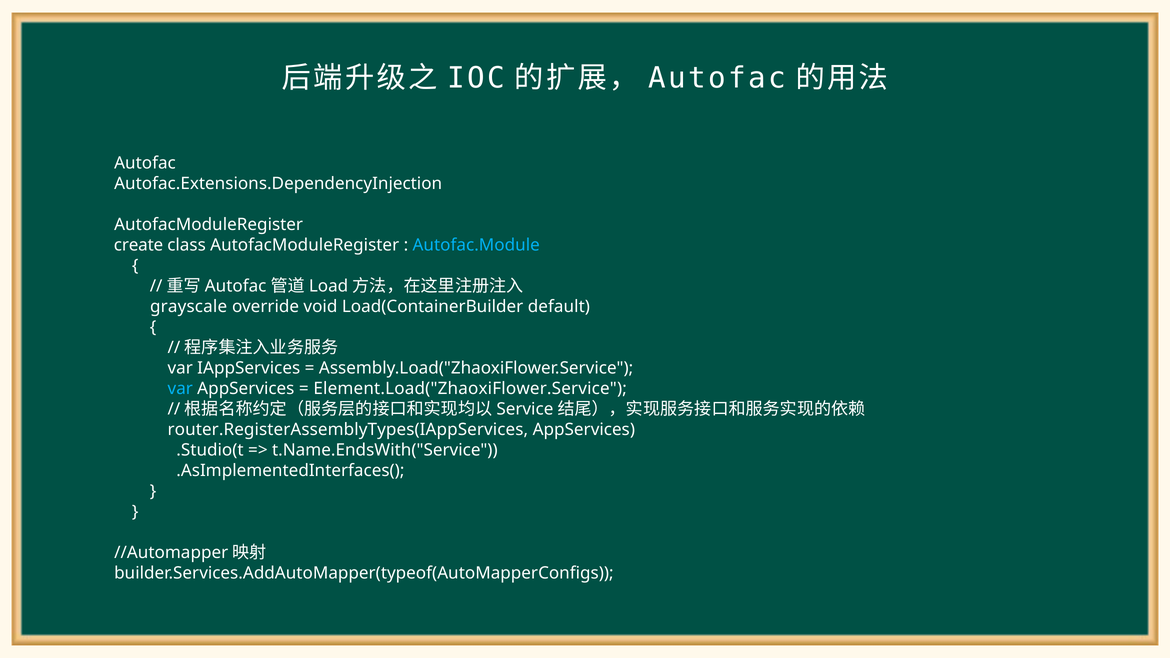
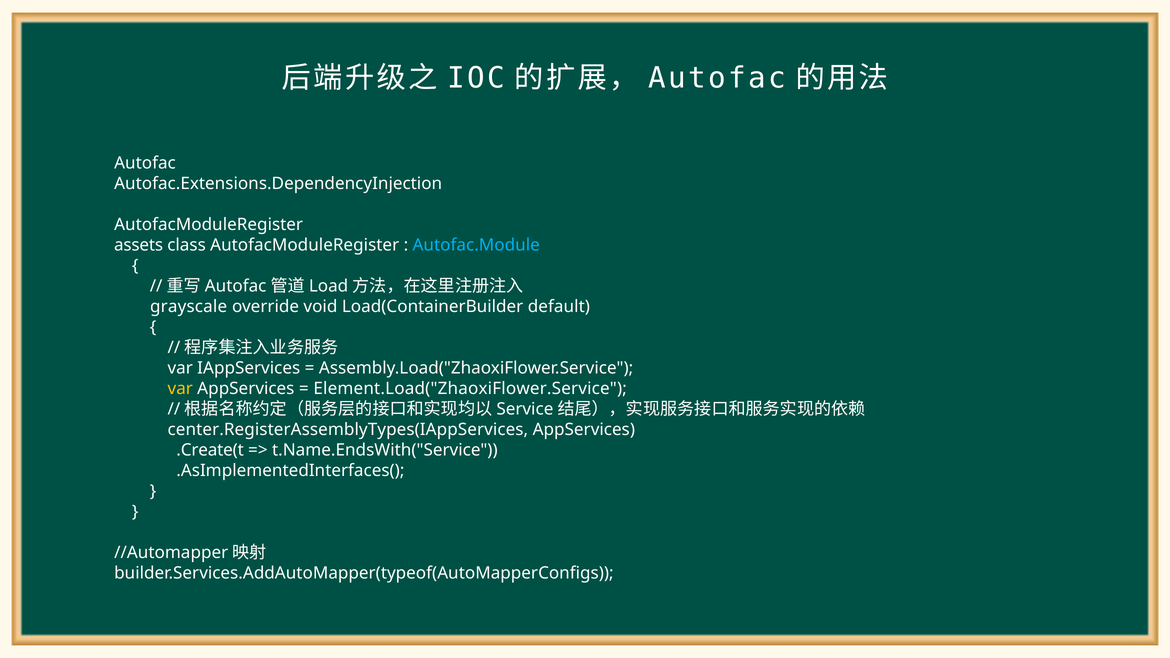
create: create -> assets
var at (180, 389) colour: light blue -> yellow
router.RegisterAssemblyTypes(IAppServices: router.RegisterAssemblyTypes(IAppServices -> center.RegisterAssemblyTypes(IAppServices
.Studio(t: .Studio(t -> .Create(t
